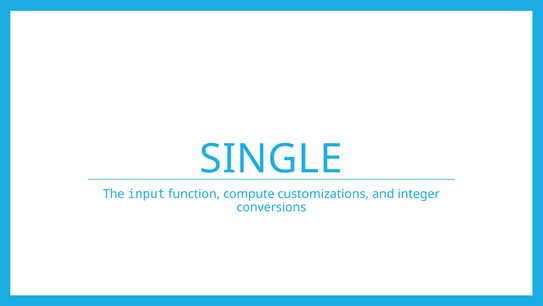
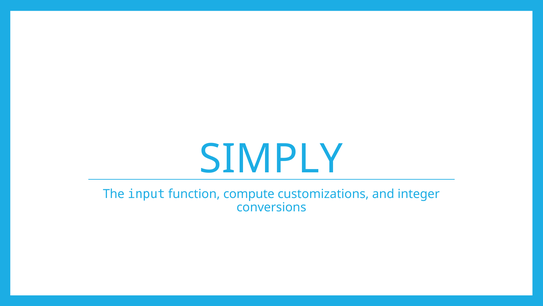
SINGLE: SINGLE -> SIMPLY
